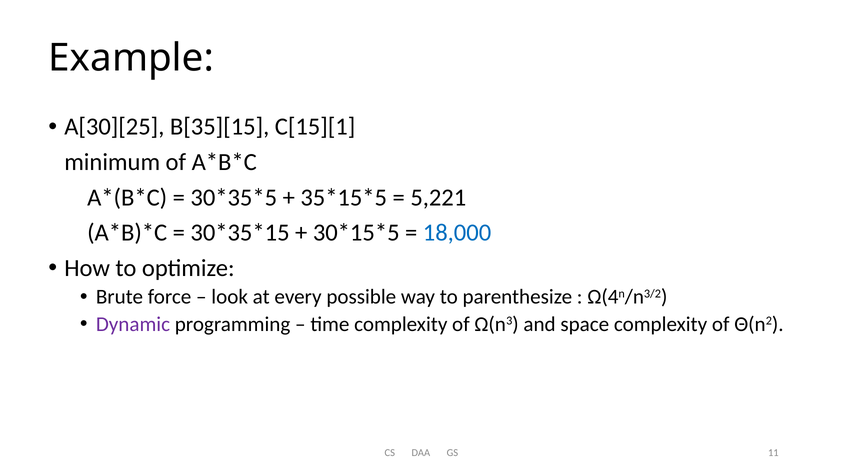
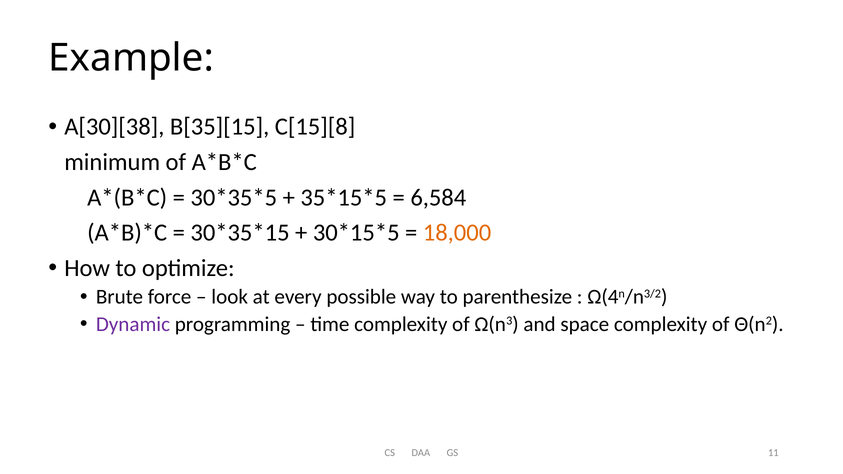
A[30][25: A[30][25 -> A[30][38
C[15][1: C[15][1 -> C[15][8
5,221: 5,221 -> 6,584
18,000 colour: blue -> orange
